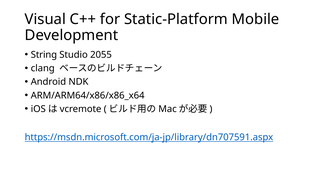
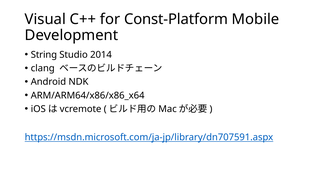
Static-Platform: Static-Platform -> Const-Platform
2055: 2055 -> 2014
